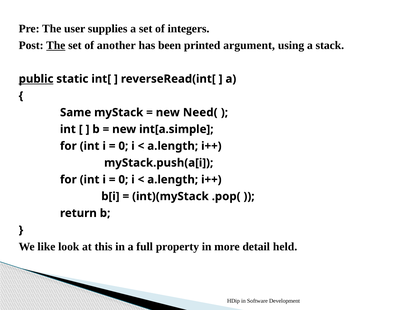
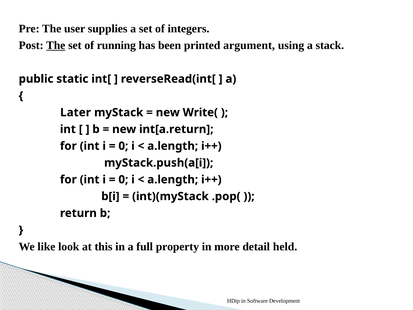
another: another -> running
public underline: present -> none
Same: Same -> Later
Need(: Need( -> Write(
int[a.simple: int[a.simple -> int[a.return
